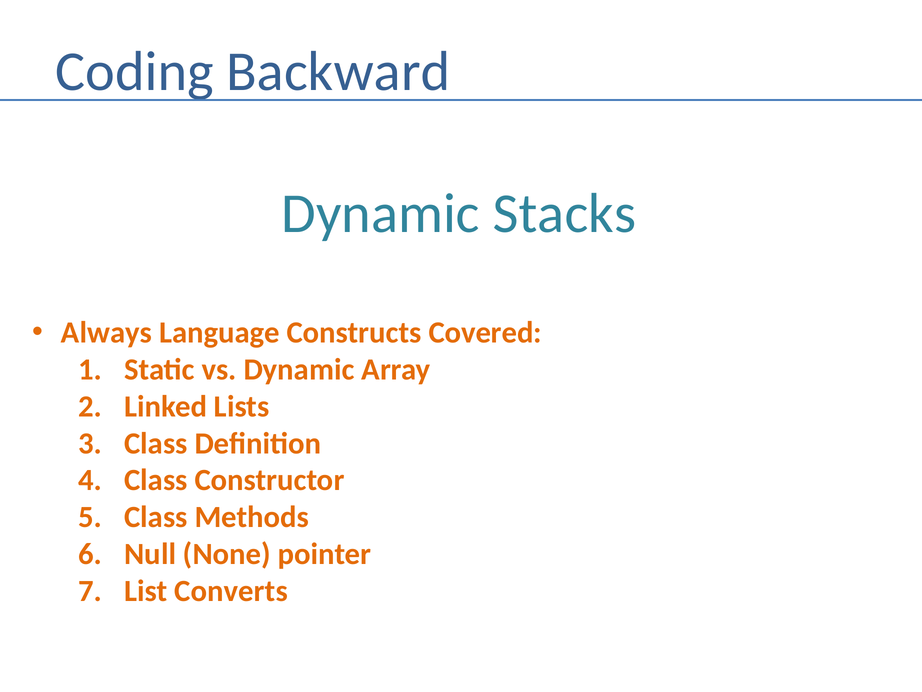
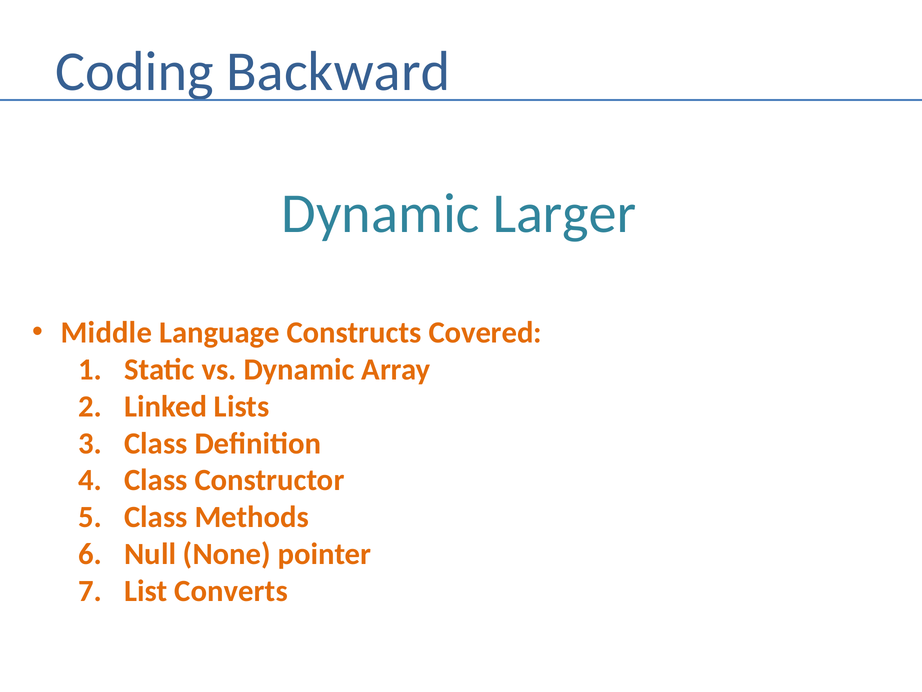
Stacks: Stacks -> Larger
Always: Always -> Middle
